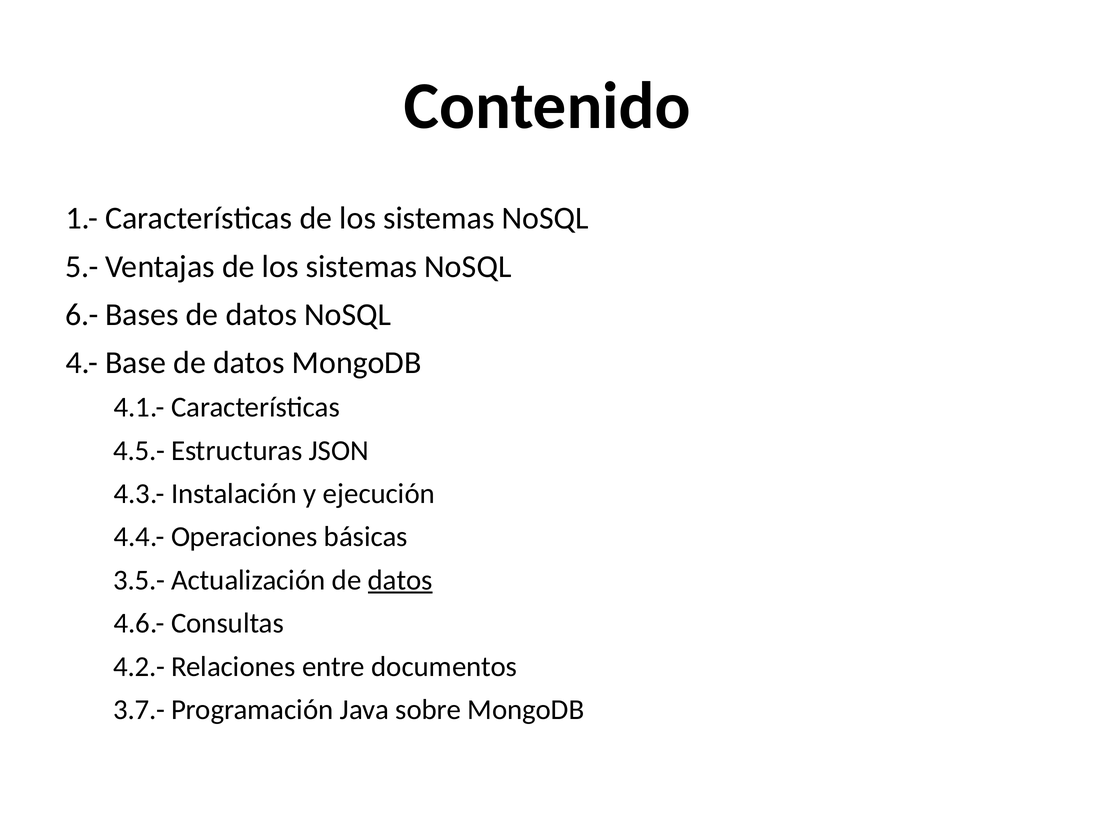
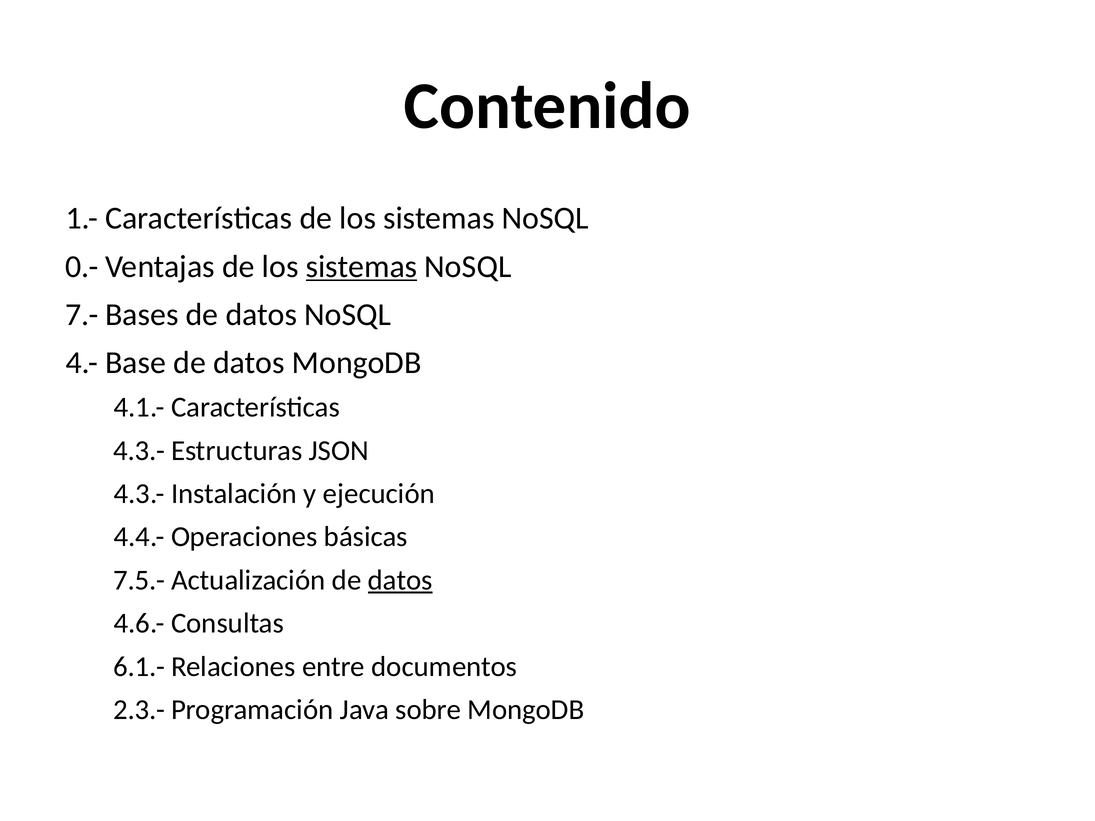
5.-: 5.- -> 0.-
sistemas at (362, 267) underline: none -> present
6.-: 6.- -> 7.-
4.5.- at (139, 451): 4.5.- -> 4.3.-
3.5.-: 3.5.- -> 7.5.-
4.2.-: 4.2.- -> 6.1.-
3.7.-: 3.7.- -> 2.3.-
